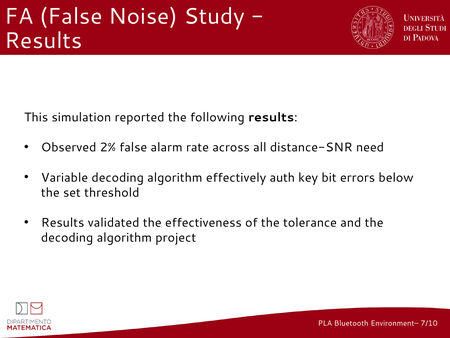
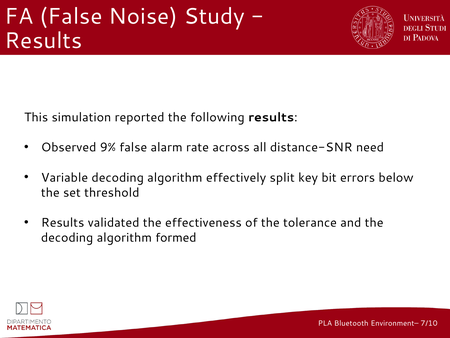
2%: 2% -> 9%
auth: auth -> split
project: project -> formed
